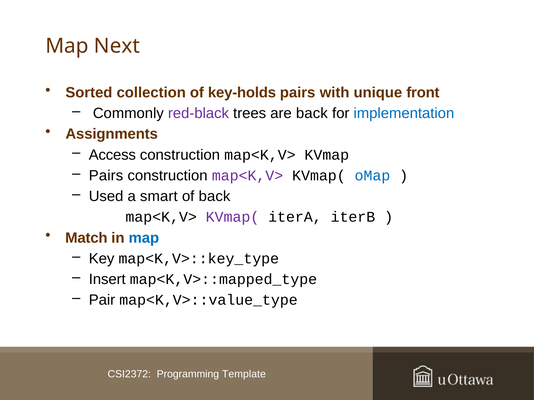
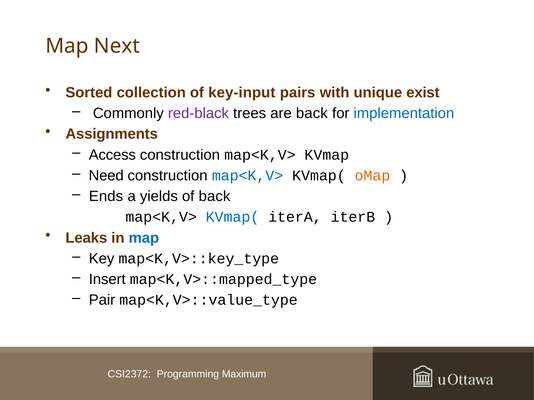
key-holds: key-holds -> key-input
front: front -> exist
Pairs at (106, 176): Pairs -> Need
map<K,V> at (248, 176) colour: purple -> blue
oMap colour: blue -> orange
Used: Used -> Ends
smart: smart -> yields
KVmap( at (233, 217) colour: purple -> blue
Match: Match -> Leaks
Template: Template -> Maximum
